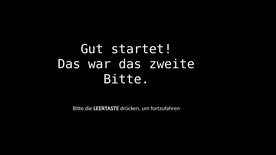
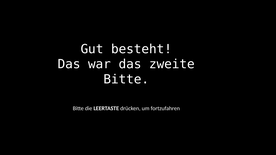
startet: startet -> besteht
